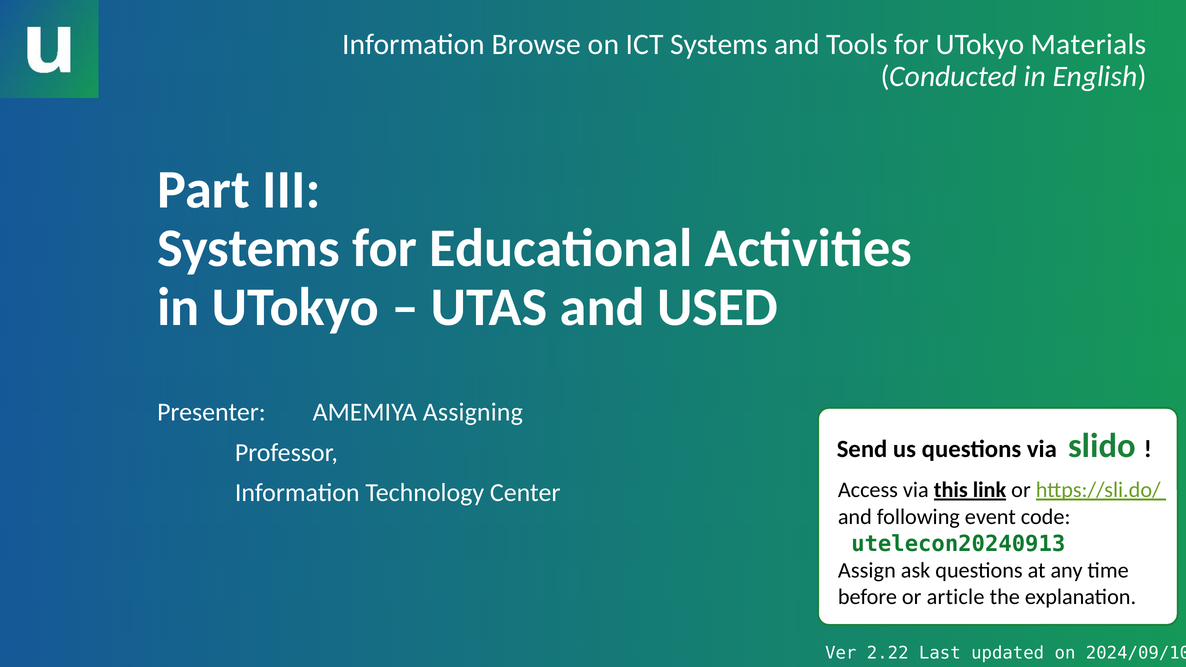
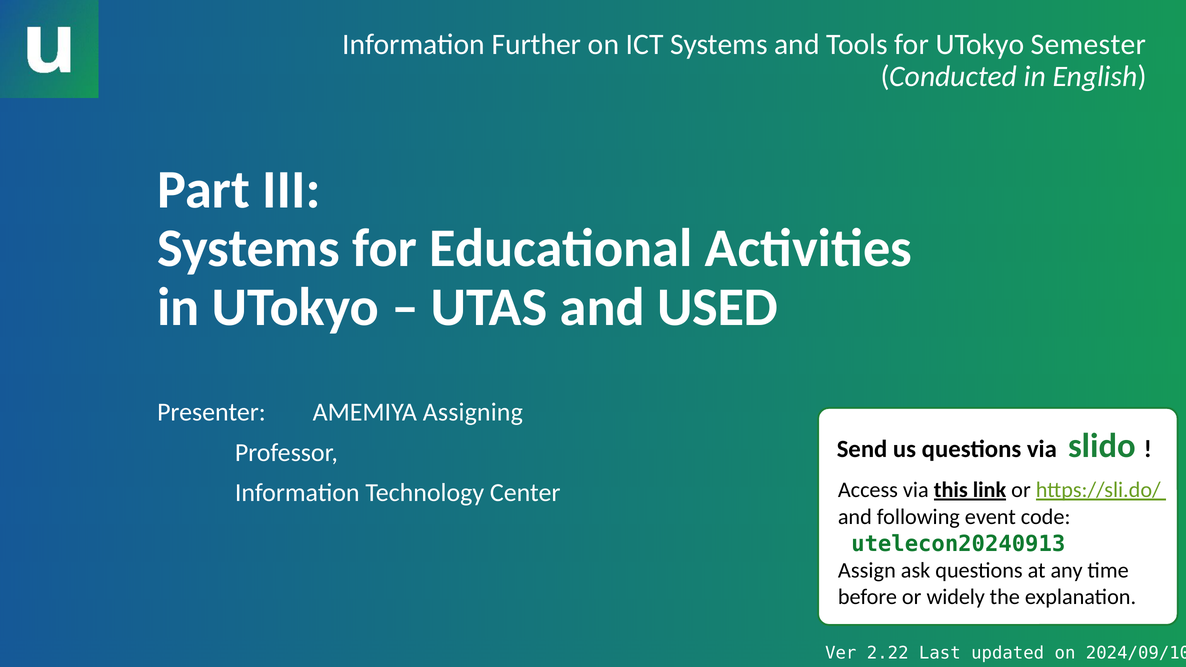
Browse: Browse -> Further
Materials: Materials -> Semester
article: article -> widely
